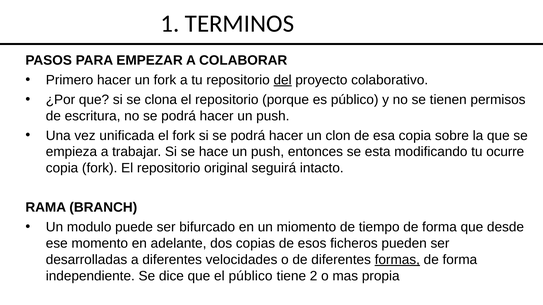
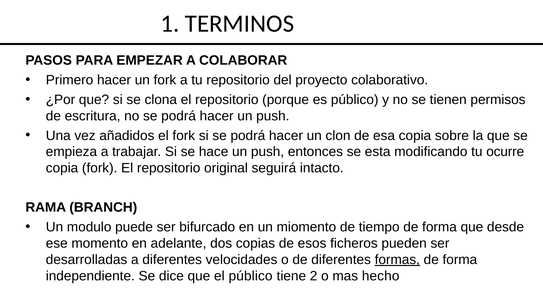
del underline: present -> none
unificada: unificada -> añadidos
propia: propia -> hecho
